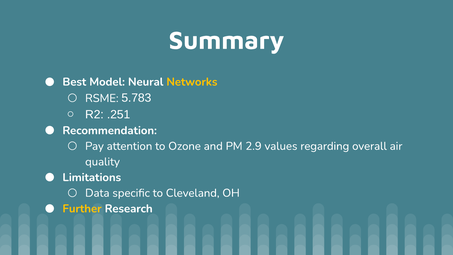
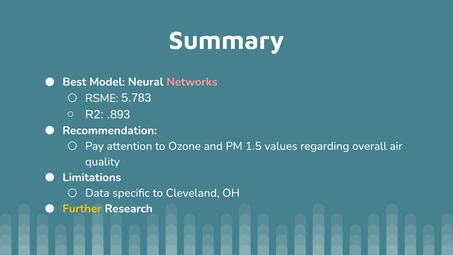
Networks colour: yellow -> pink
.251: .251 -> .893
2.9: 2.9 -> 1.5
